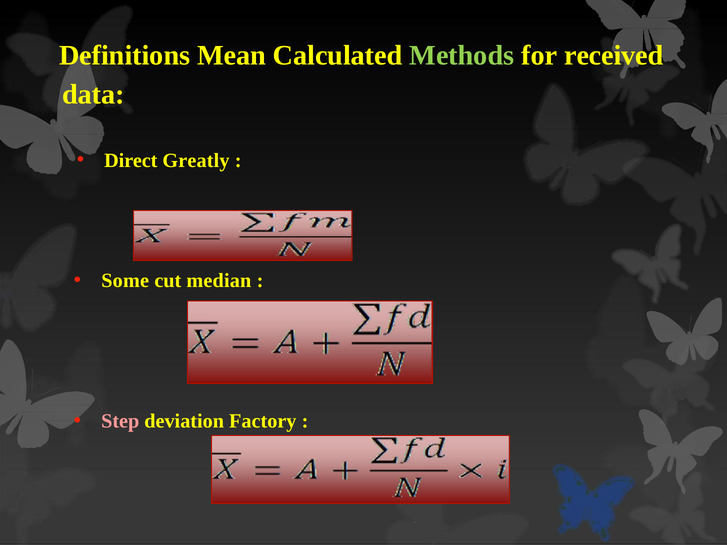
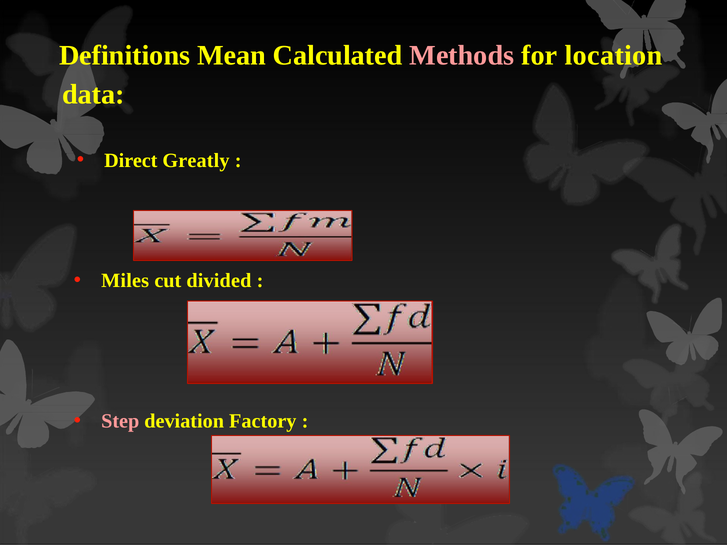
Methods colour: light green -> pink
received: received -> location
Some: Some -> Miles
median: median -> divided
